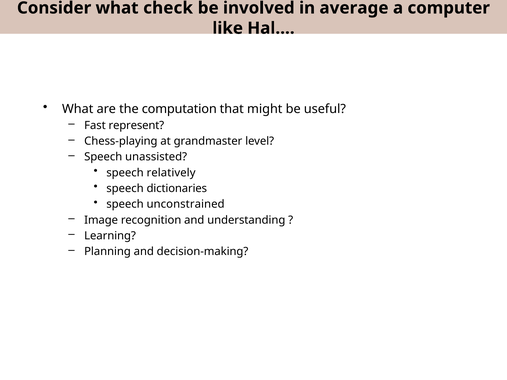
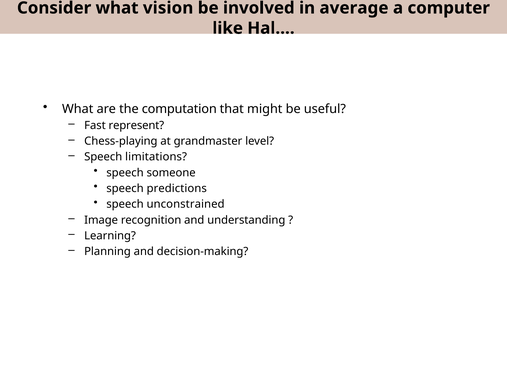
check: check -> vision
unassisted: unassisted -> limitations
relatively: relatively -> someone
dictionaries: dictionaries -> predictions
